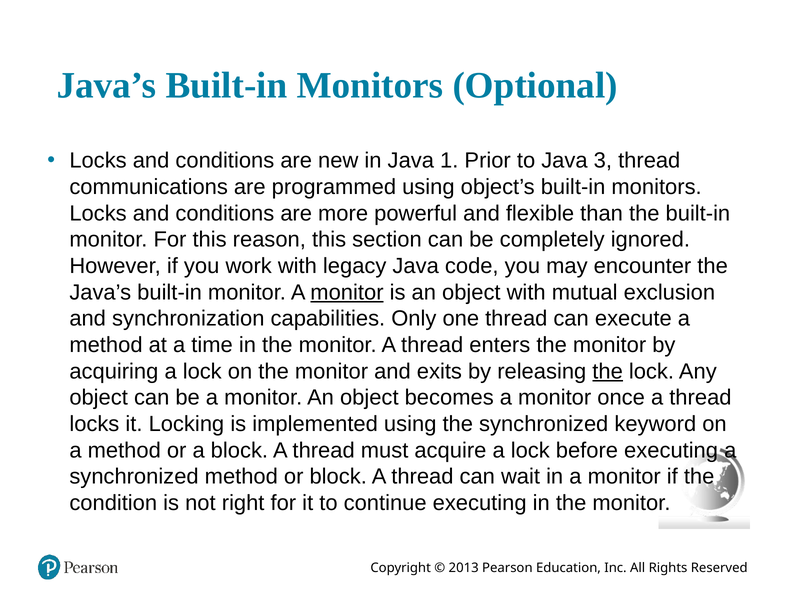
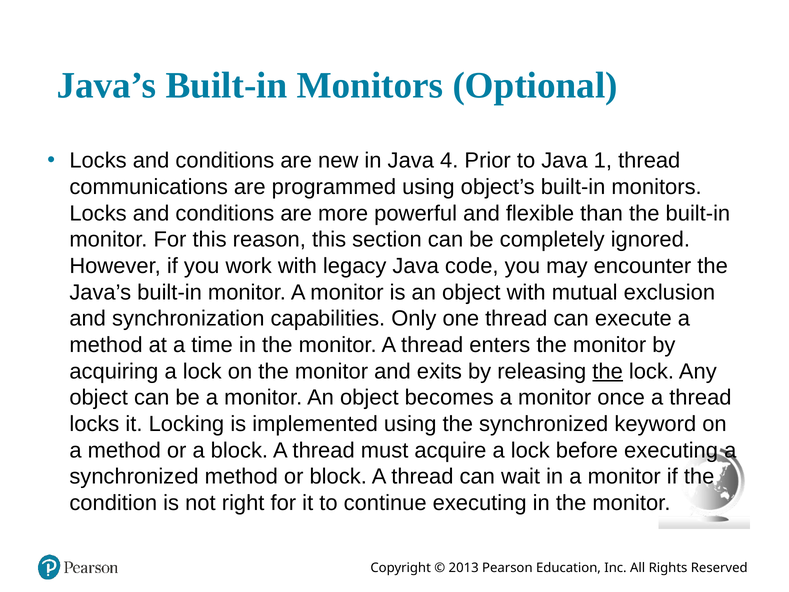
1: 1 -> 4
3: 3 -> 1
monitor at (347, 292) underline: present -> none
